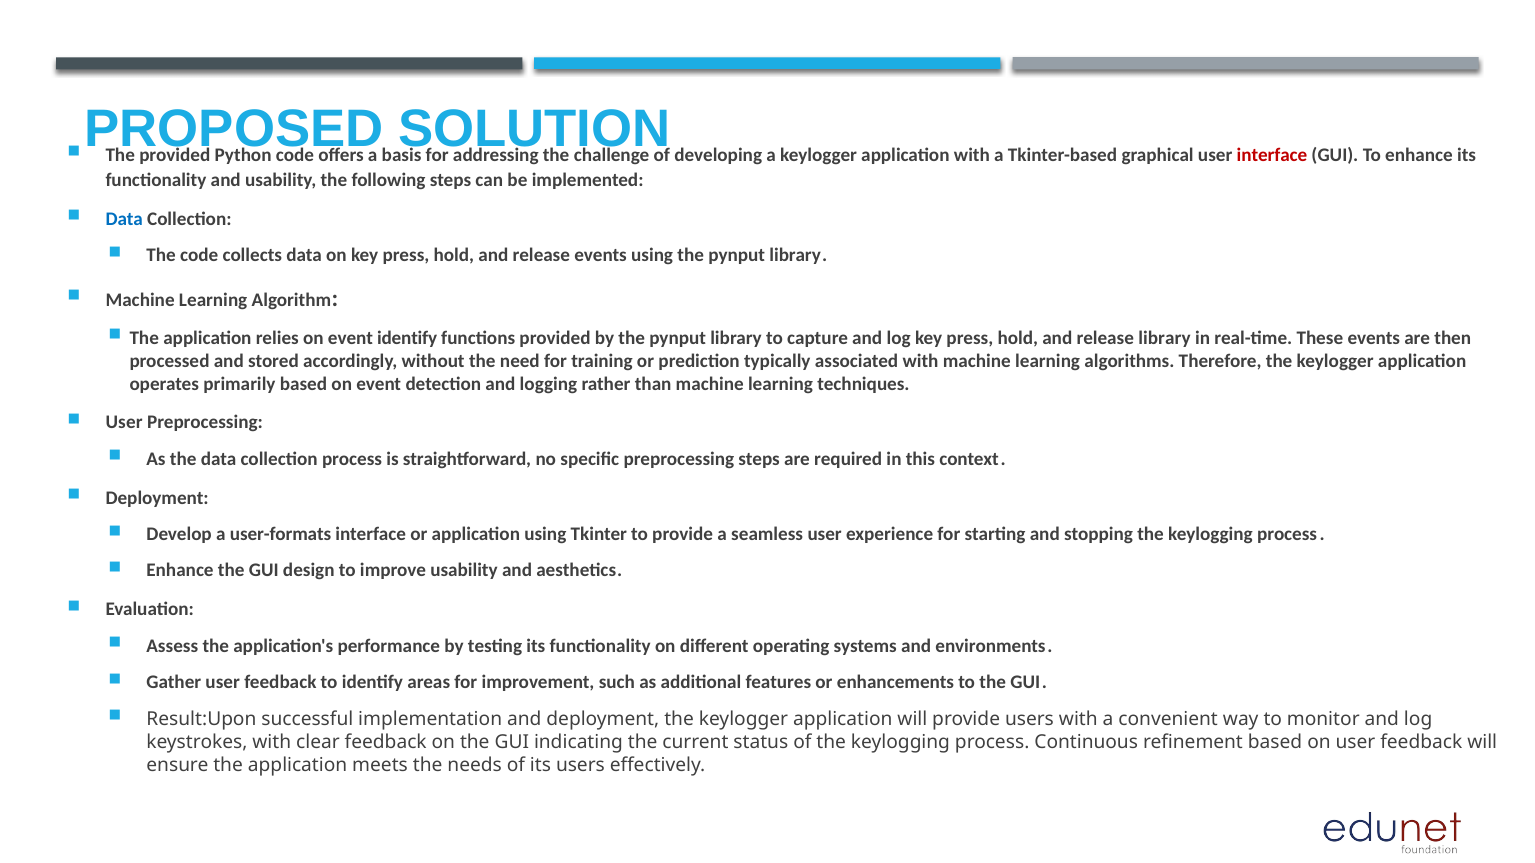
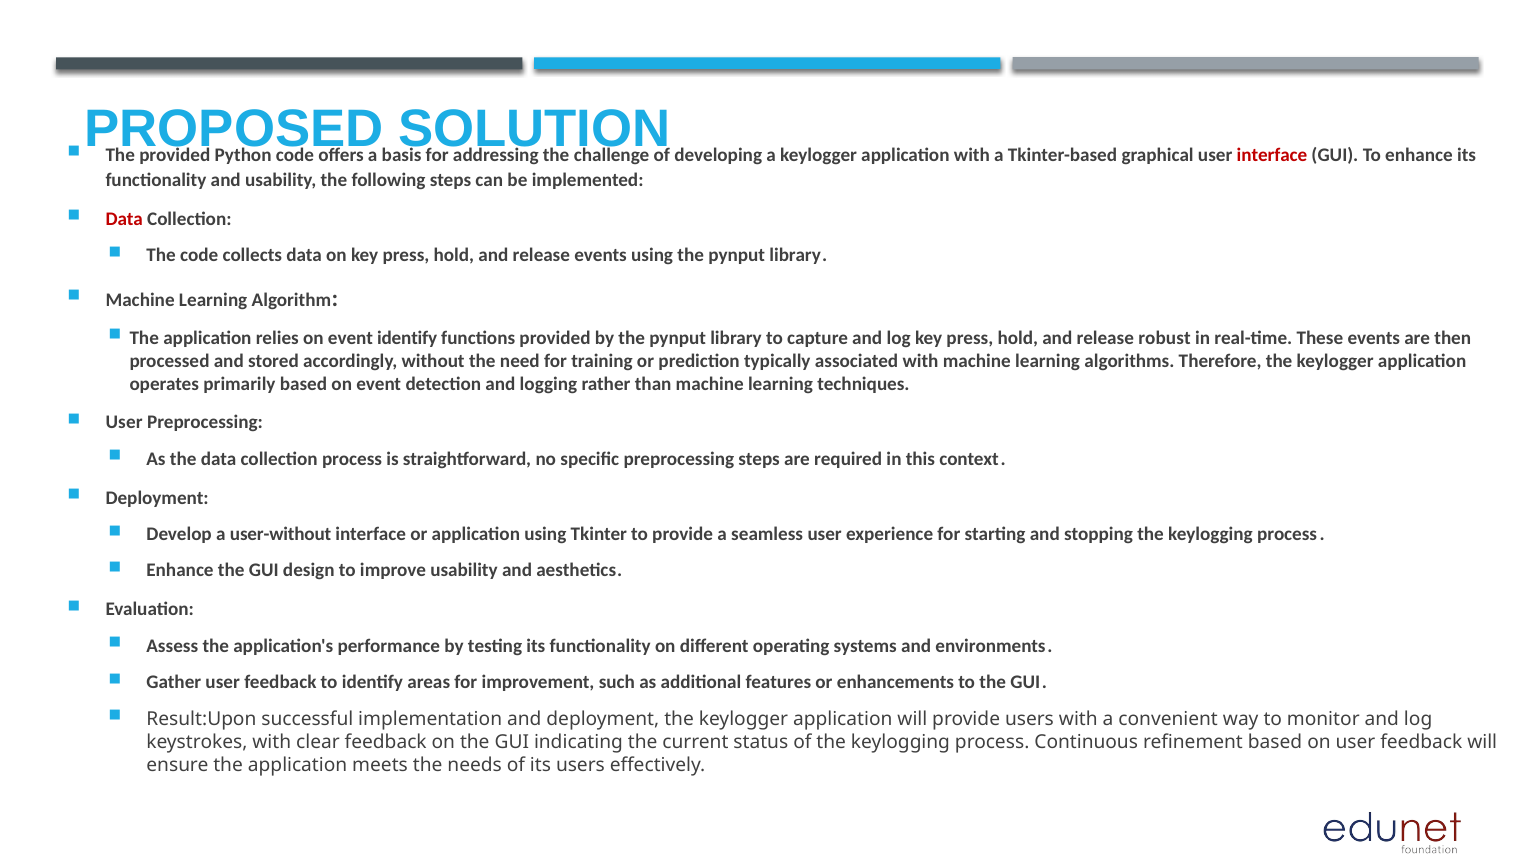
Data at (124, 219) colour: blue -> red
release library: library -> robust
user-formats: user-formats -> user-without
